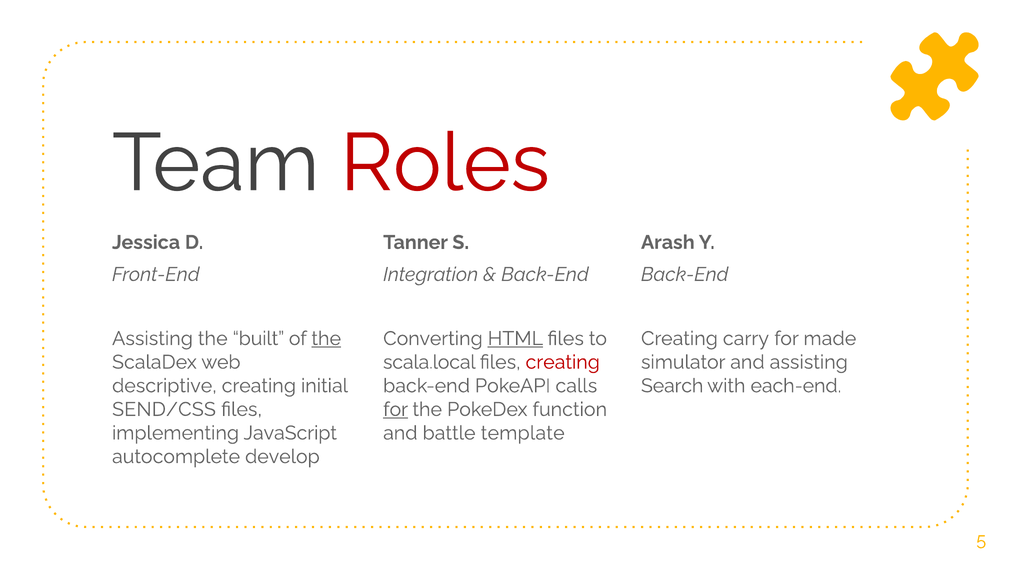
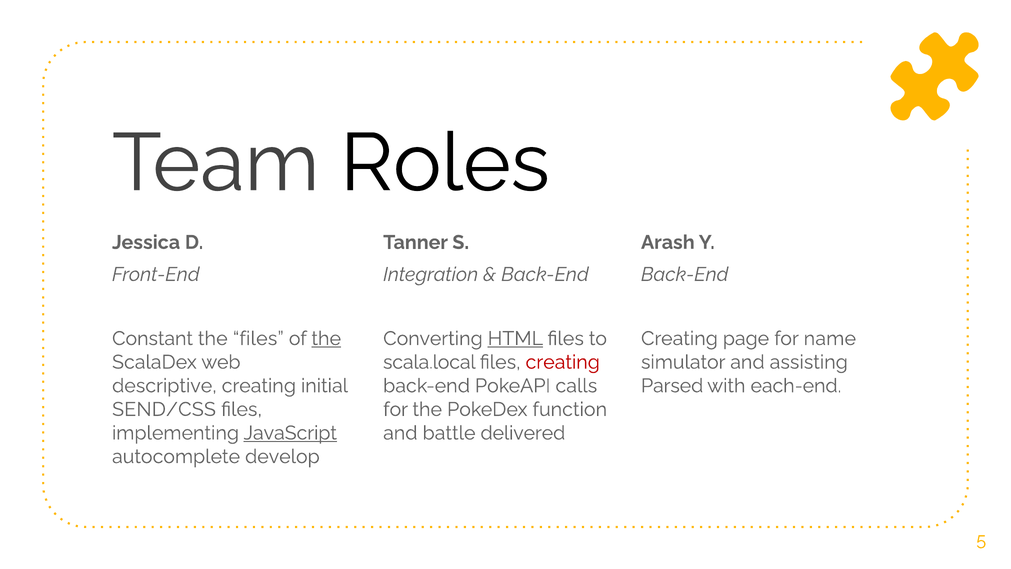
Roles colour: red -> black
Assisting at (152, 338): Assisting -> Constant
the built: built -> files
carry: carry -> page
made: made -> name
Search: Search -> Parsed
for at (396, 409) underline: present -> none
JavaScript underline: none -> present
template: template -> delivered
